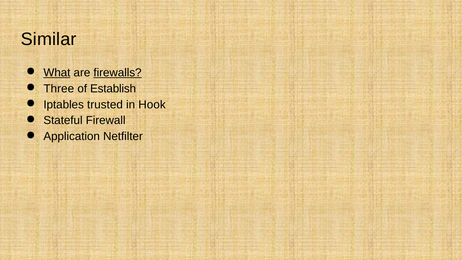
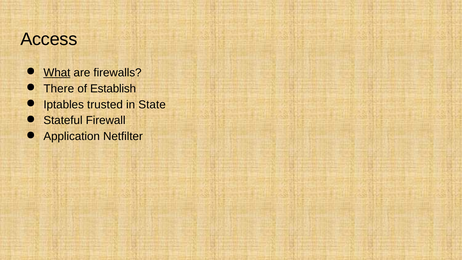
Similar: Similar -> Access
firewalls underline: present -> none
Three: Three -> There
Hook: Hook -> State
